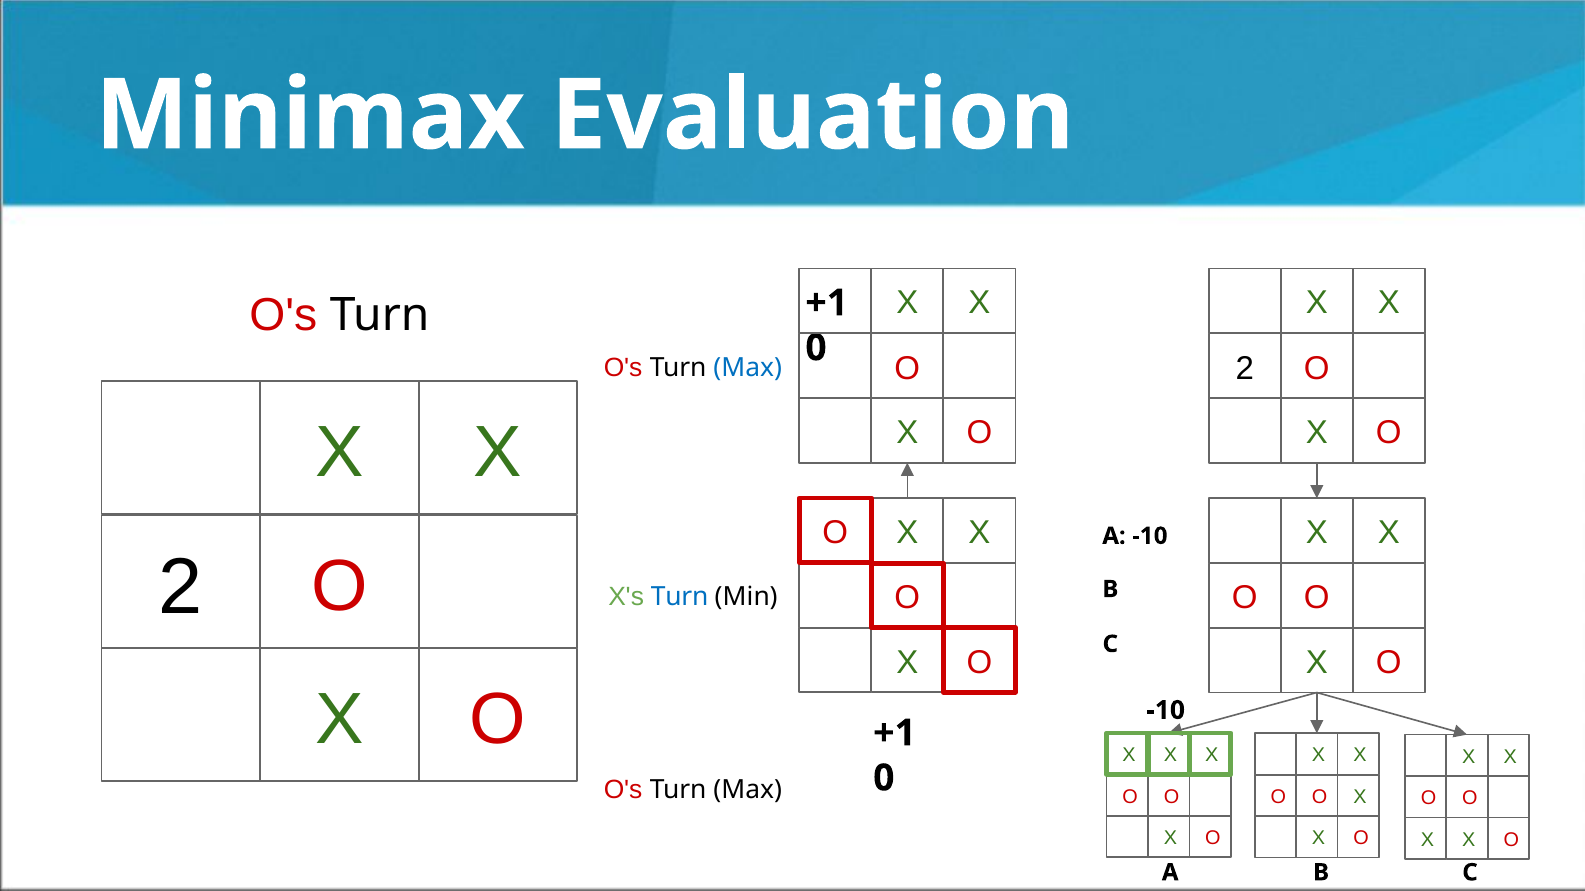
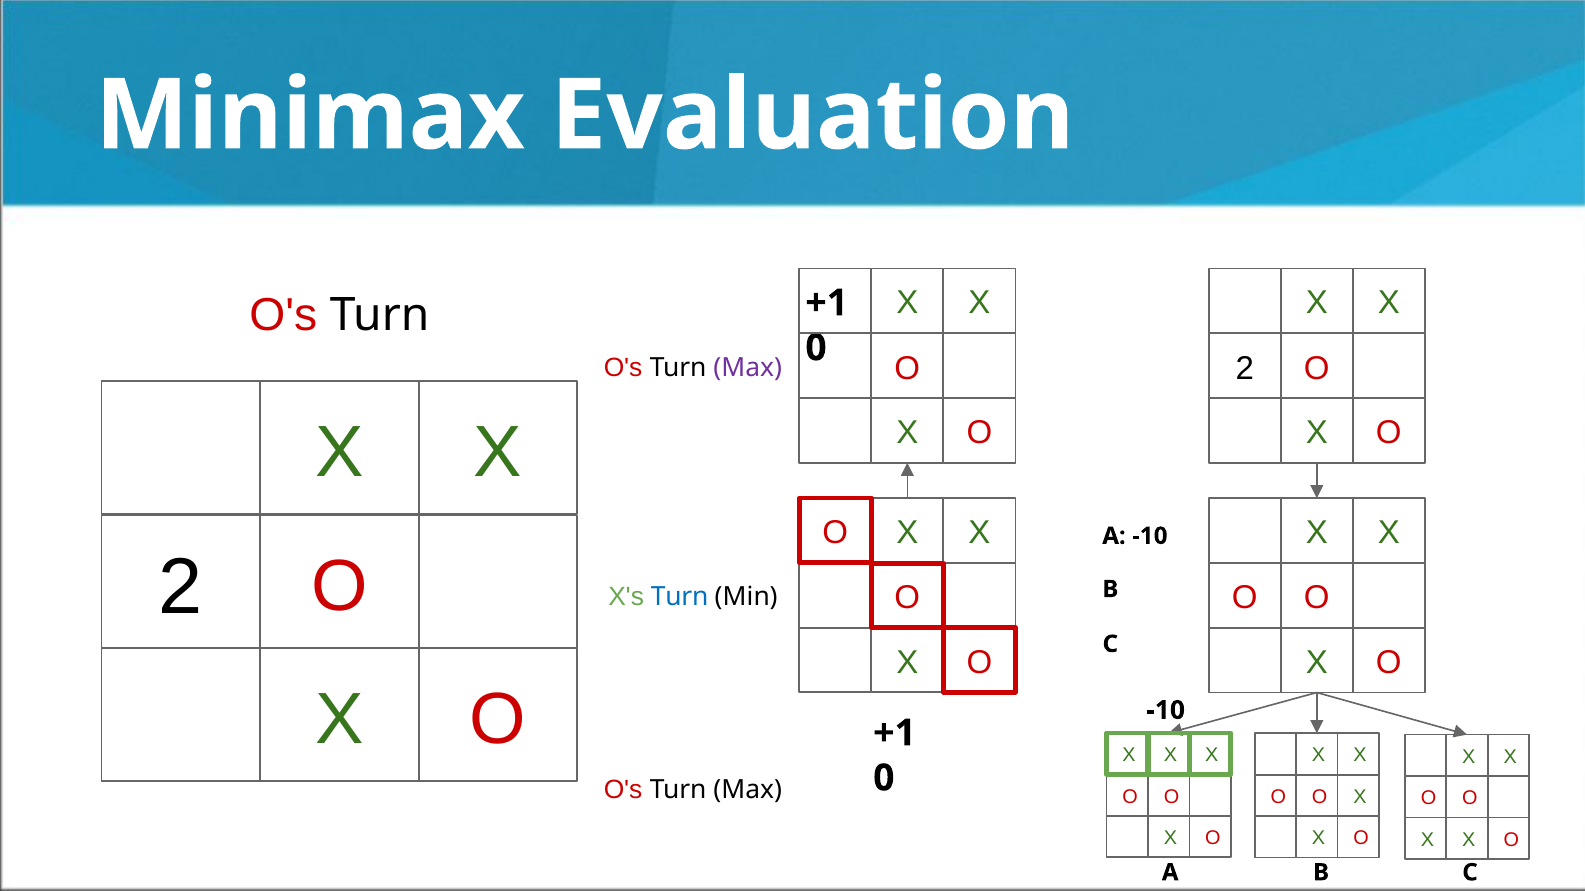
Max at (748, 368) colour: blue -> purple
